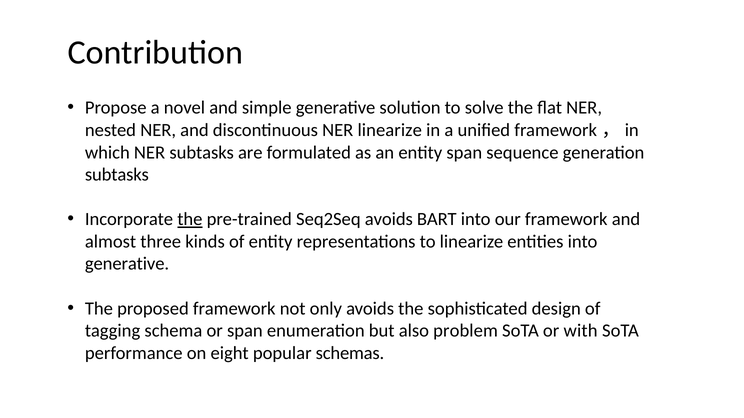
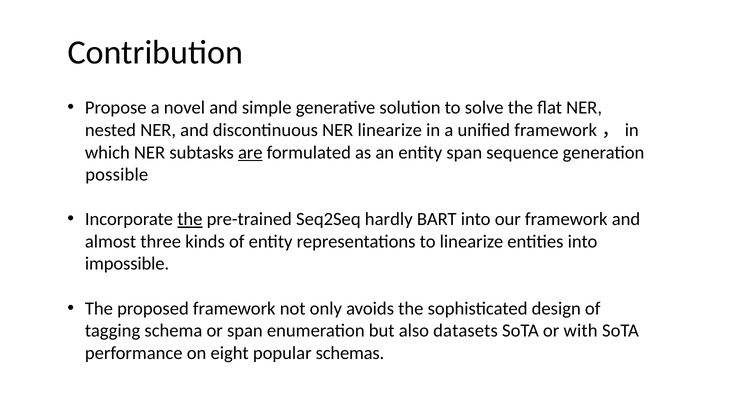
are underline: none -> present
subtasks at (117, 175): subtasks -> possible
Seq2Seq avoids: avoids -> hardly
generative at (127, 264): generative -> impossible
problem: problem -> datasets
